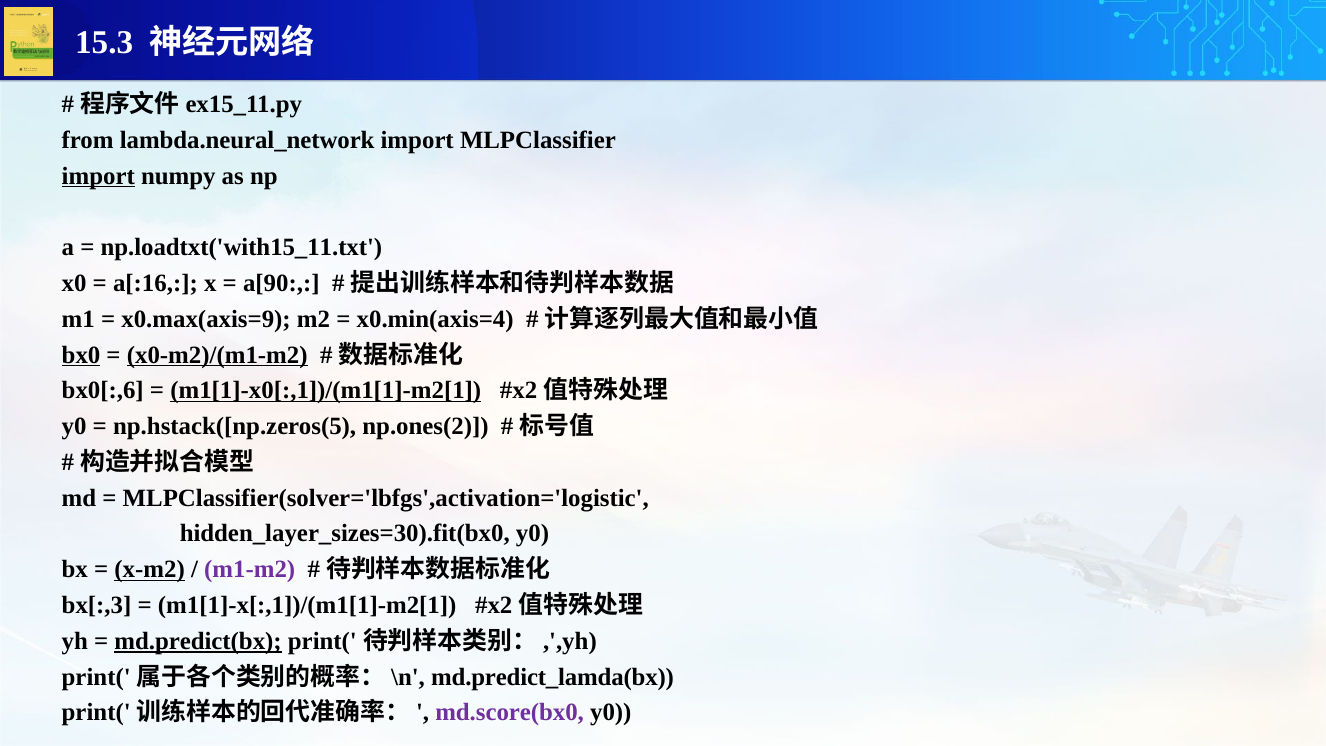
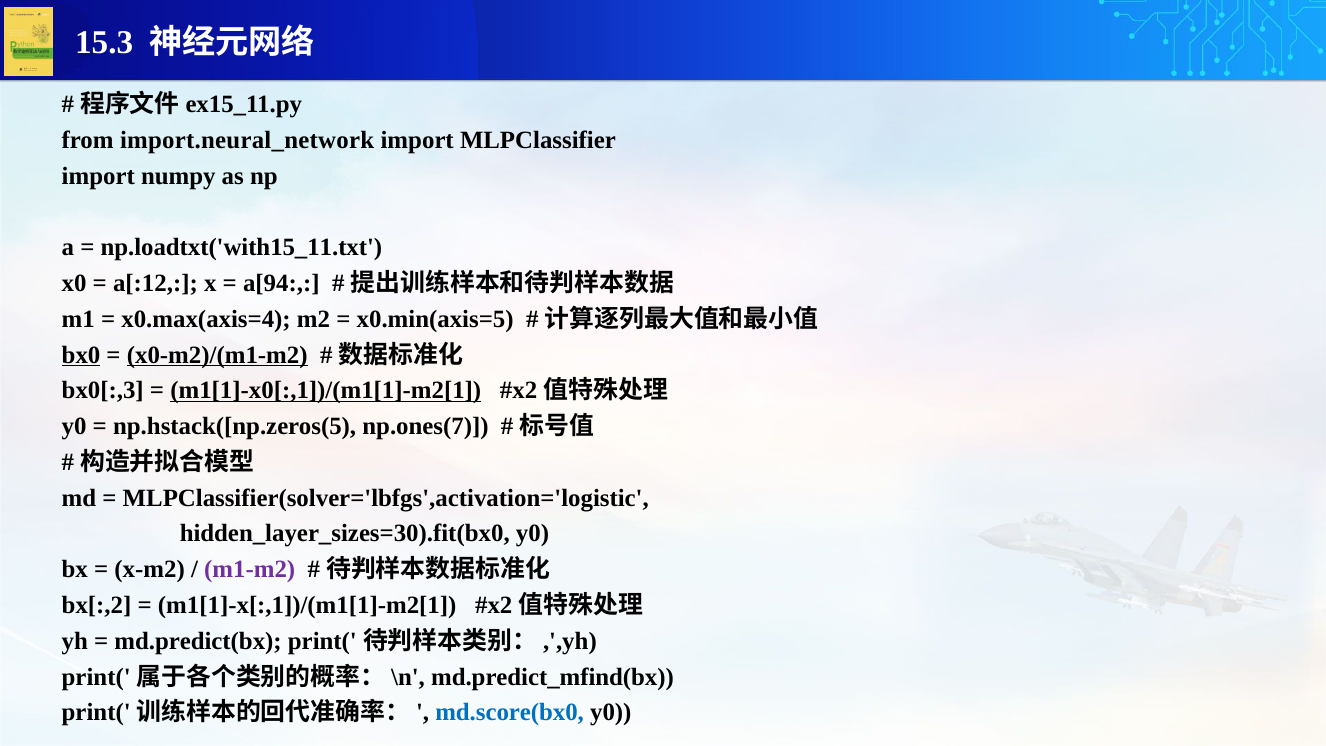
lambda.neural_network: lambda.neural_network -> import.neural_network
import at (98, 176) underline: present -> none
a[:16: a[:16 -> a[:12
a[90: a[90 -> a[94
x0.max(axis=9: x0.max(axis=9 -> x0.max(axis=4
x0.min(axis=4: x0.min(axis=4 -> x0.min(axis=5
bx0[:,6: bx0[:,6 -> bx0[:,3
np.ones(2: np.ones(2 -> np.ones(7
x-m2 underline: present -> none
bx[:,3: bx[:,3 -> bx[:,2
md.predict(bx underline: present -> none
md.predict_lamda(bx: md.predict_lamda(bx -> md.predict_mfind(bx
md.score(bx0 colour: purple -> blue
